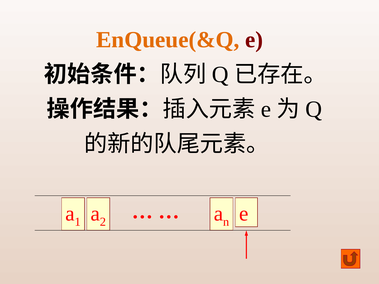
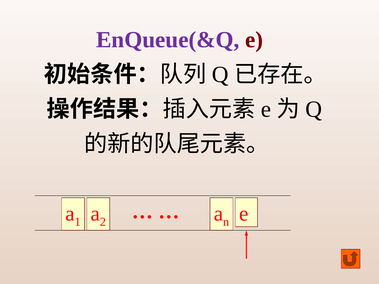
EnQueue(&Q colour: orange -> purple
